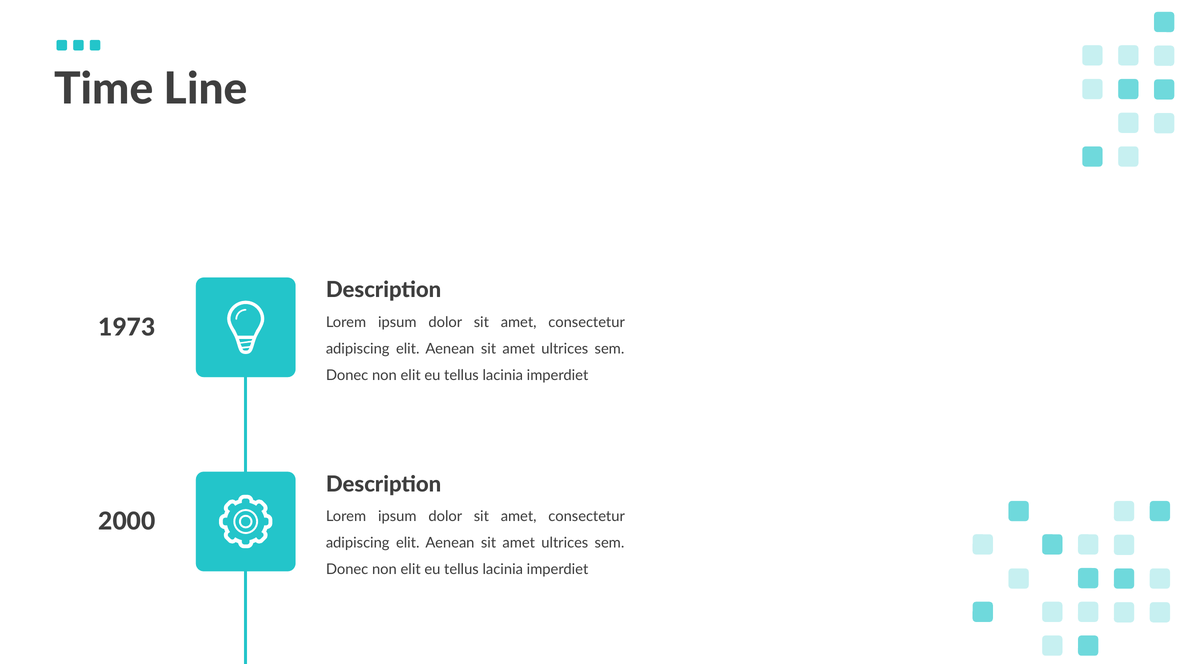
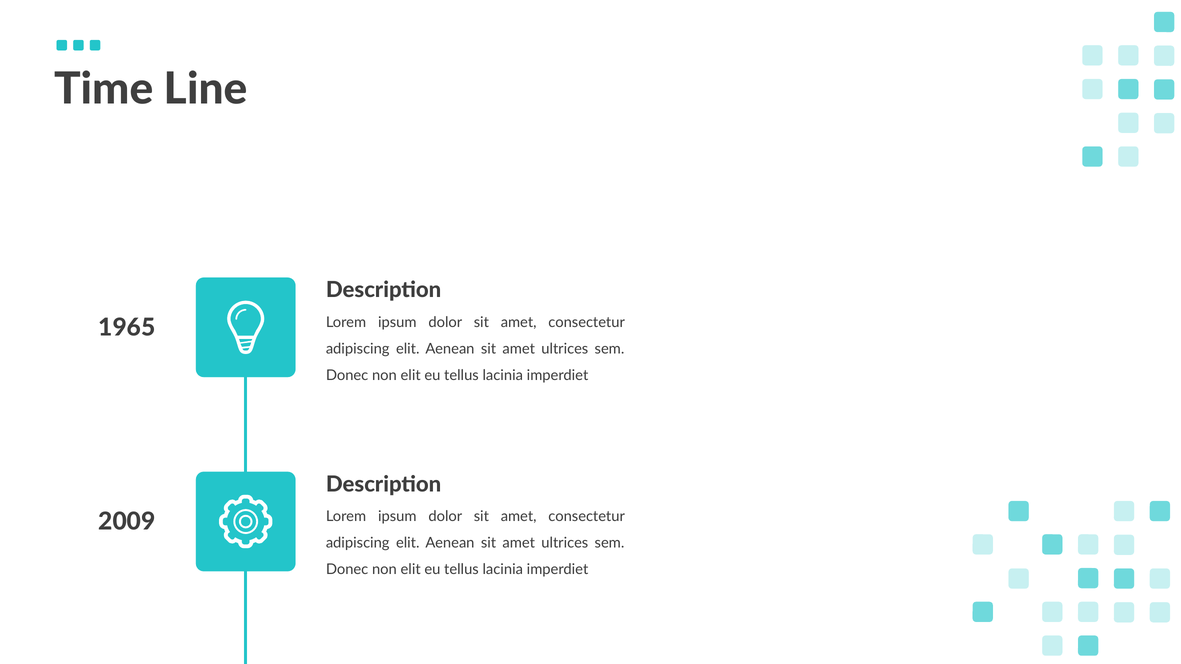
1973: 1973 -> 1965
2000: 2000 -> 2009
